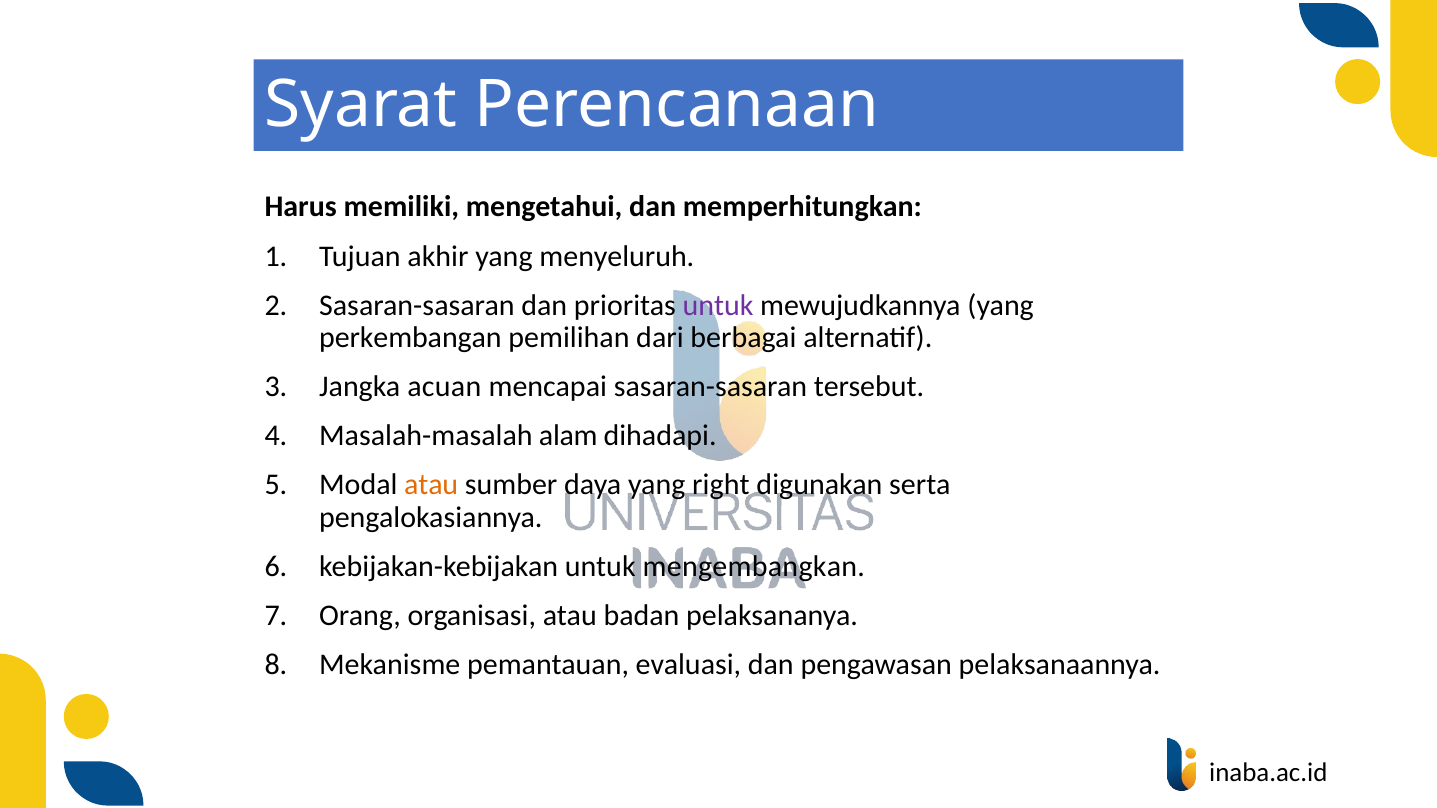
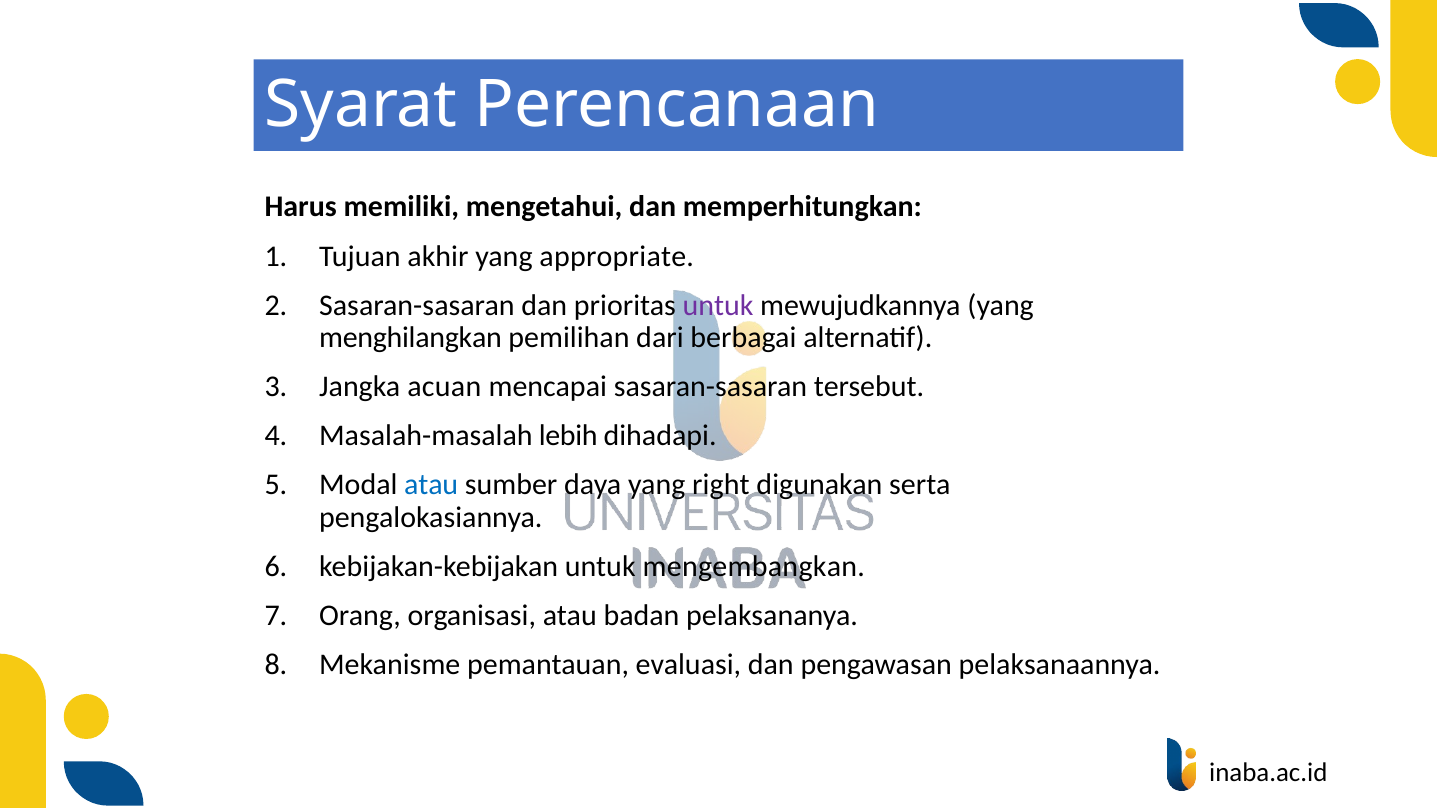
menyeluruh: menyeluruh -> appropriate
perkembangan: perkembangan -> menghilangkan
alam: alam -> lebih
atau at (431, 485) colour: orange -> blue
